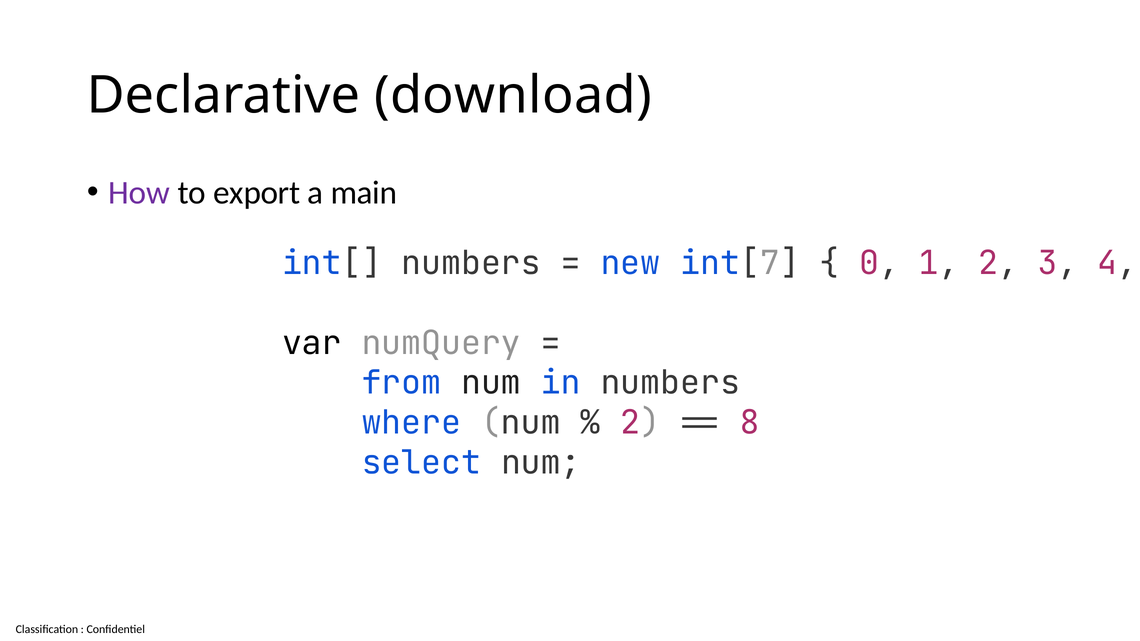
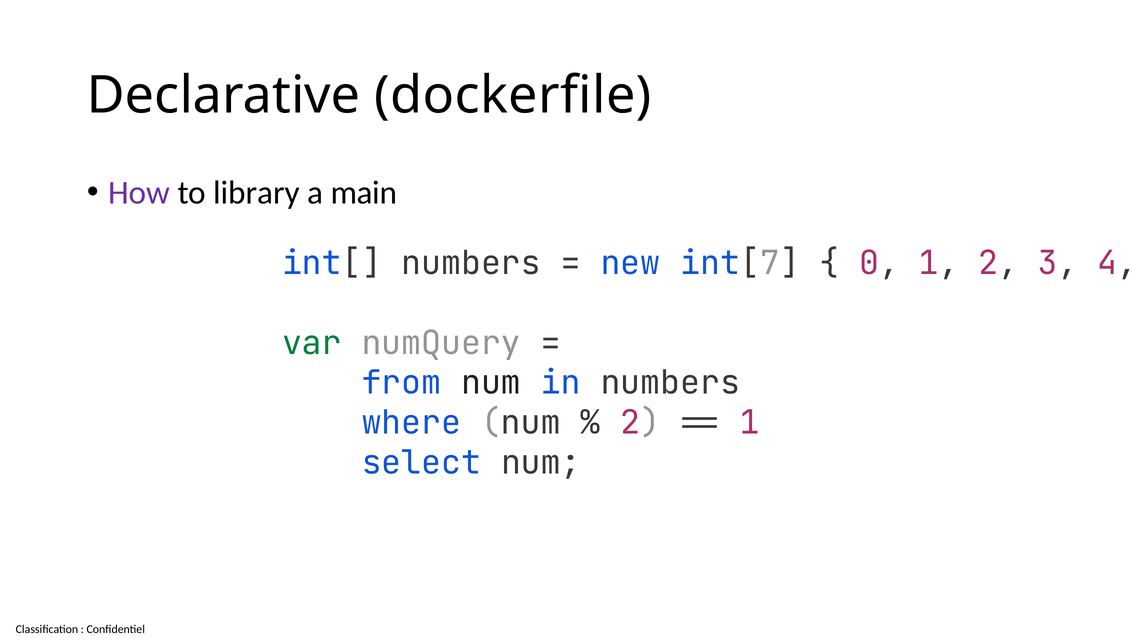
download: download -> dockerfile
export: export -> library
var colour: black -> green
8 at (750, 423): 8 -> 1
